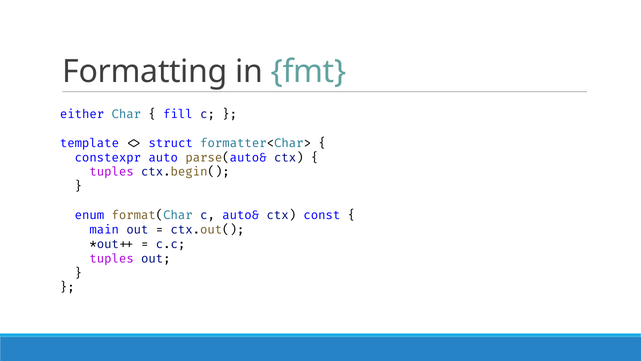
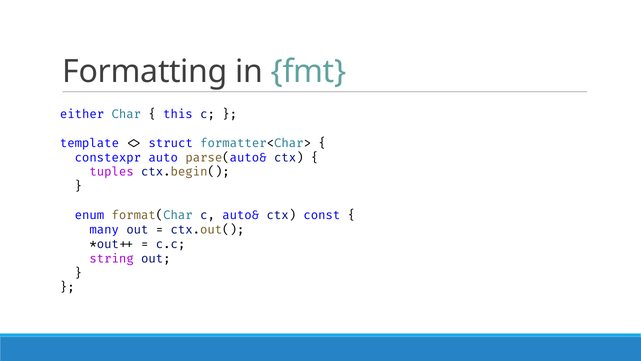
fill: fill -> this
main: main -> many
tuples at (112, 258): tuples -> string
